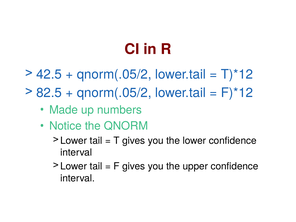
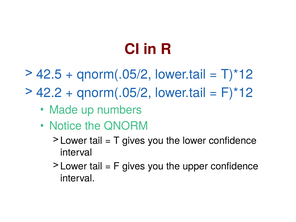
82.5: 82.5 -> 42.2
